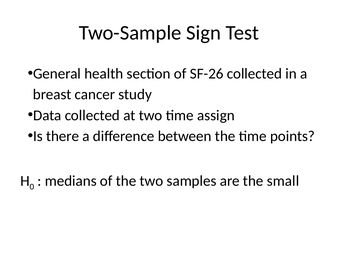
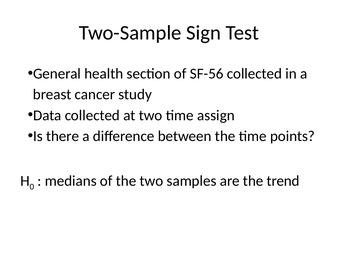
SF-26: SF-26 -> SF-56
small: small -> trend
